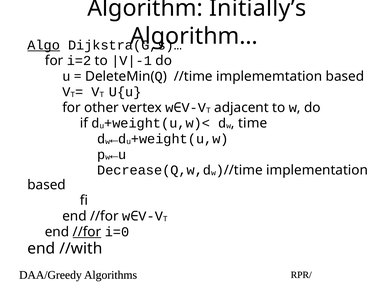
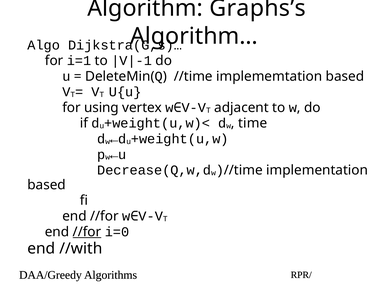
Initially’s: Initially’s -> Graphs’s
Algo underline: present -> none
i=2: i=2 -> i=1
other: other -> using
